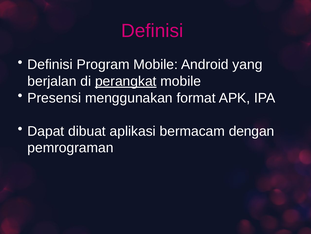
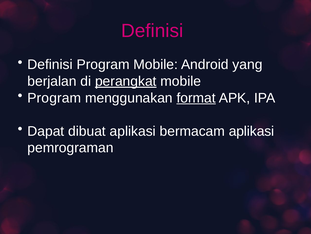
Presensi at (54, 98): Presensi -> Program
format underline: none -> present
bermacam dengan: dengan -> aplikasi
